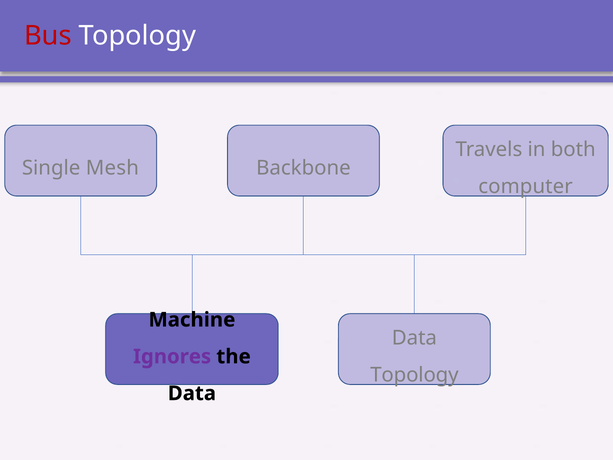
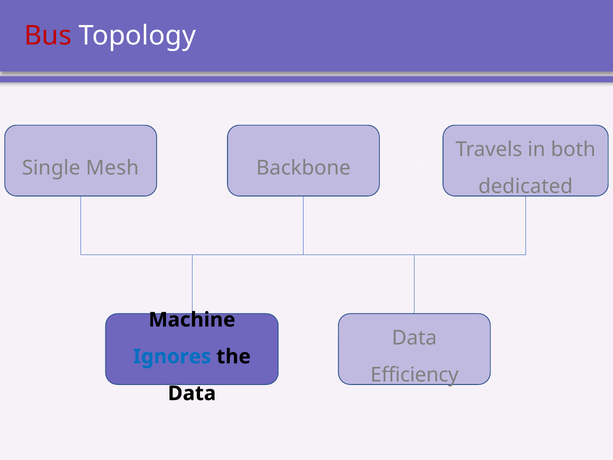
computer: computer -> dedicated
Ignores colour: purple -> blue
Topology at (414, 375): Topology -> Efficiency
